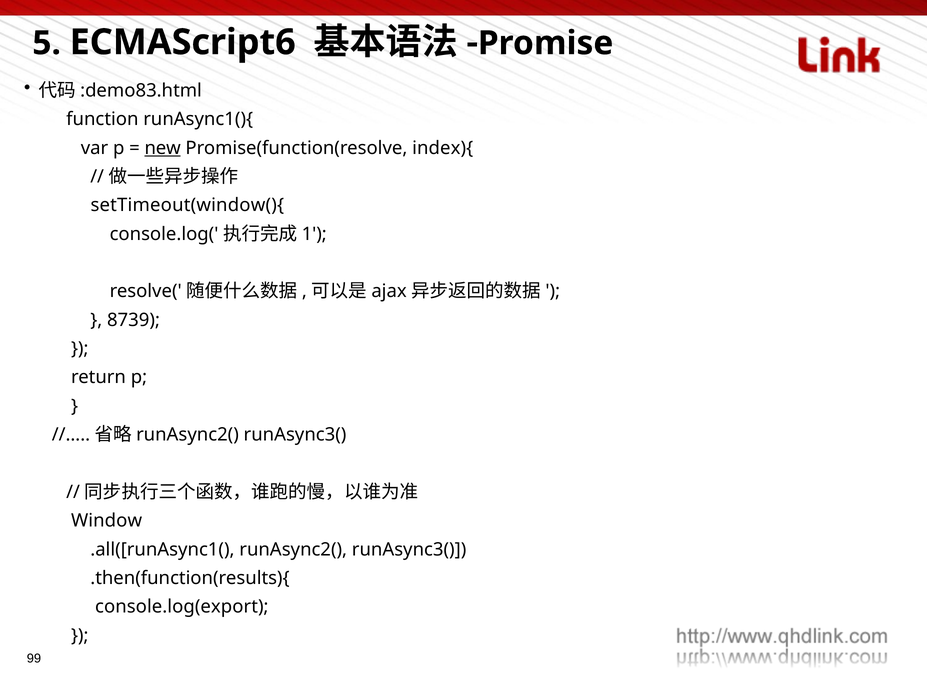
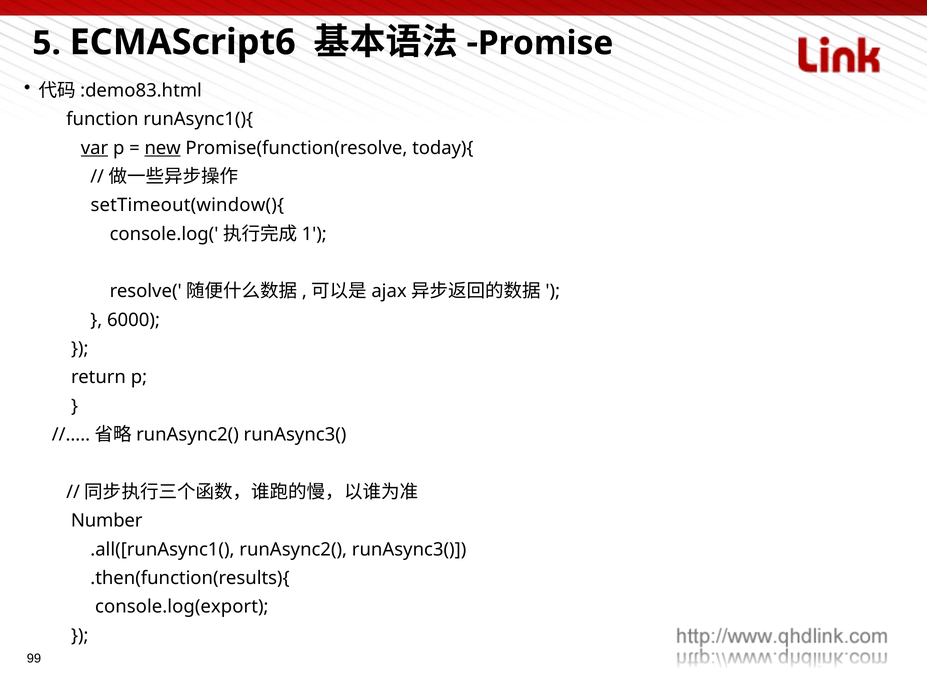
var underline: none -> present
index){: index){ -> today){
8739: 8739 -> 6000
Window: Window -> Number
